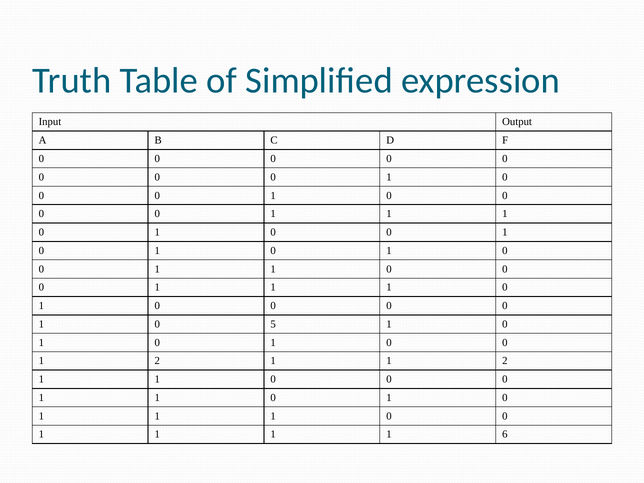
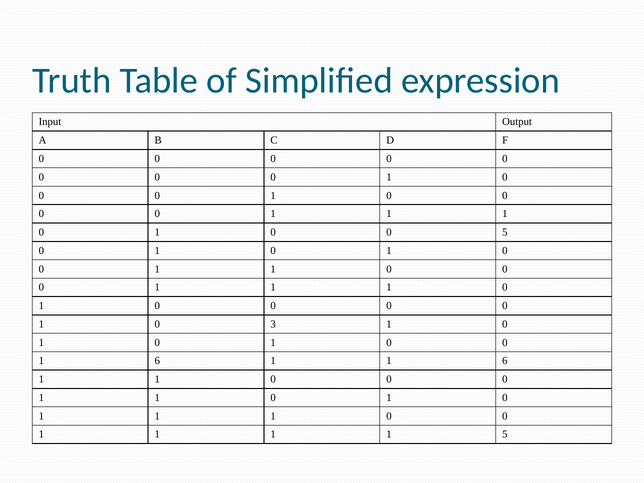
1 at (505, 232): 1 -> 5
5: 5 -> 3
2 at (157, 361): 2 -> 6
1 1 2: 2 -> 6
1 6: 6 -> 5
